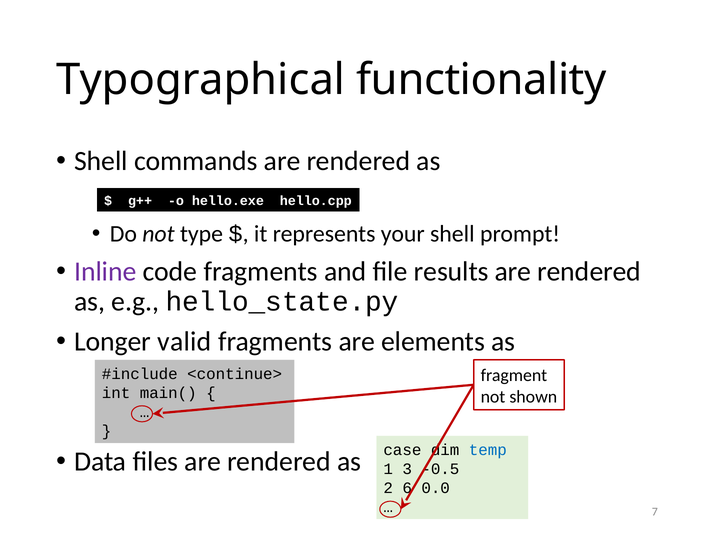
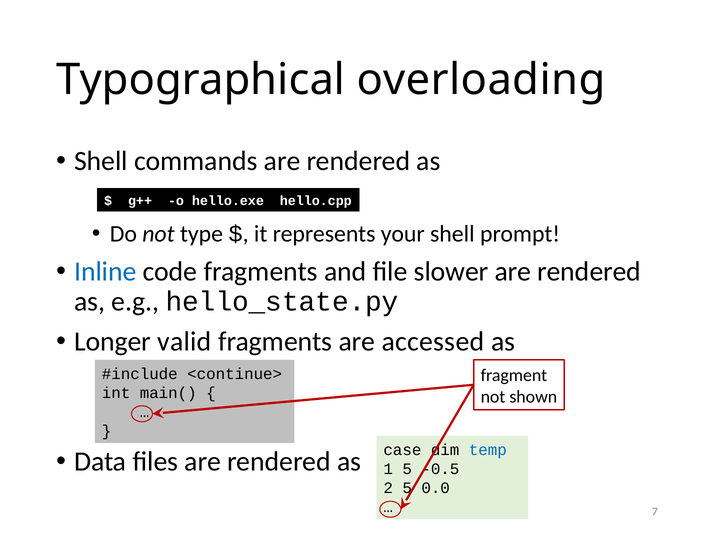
functionality: functionality -> overloading
Inline colour: purple -> blue
results: results -> slower
elements: elements -> accessed
1 3: 3 -> 5
2 6: 6 -> 5
